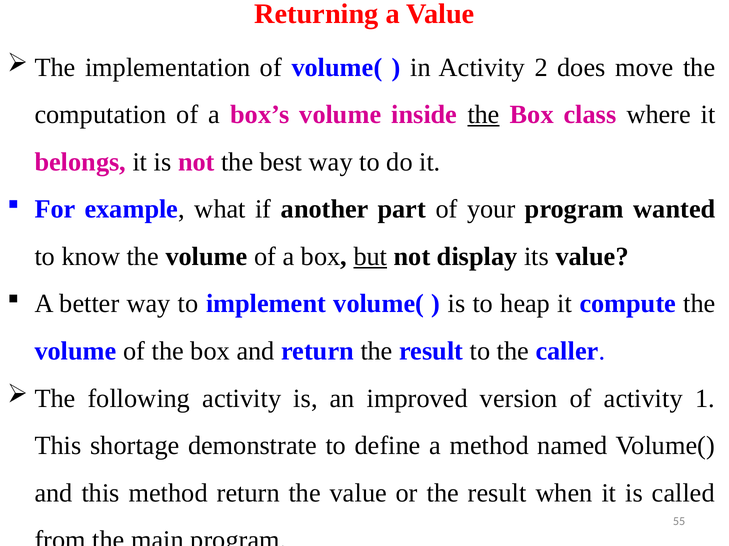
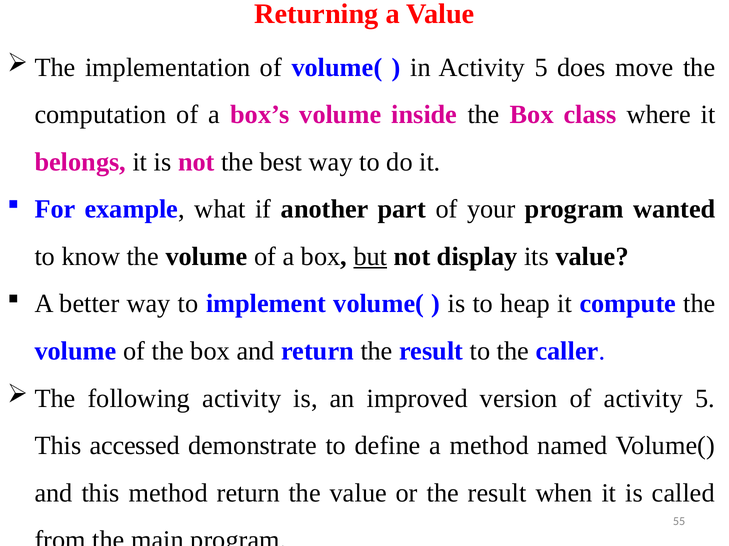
in Activity 2: 2 -> 5
the at (484, 115) underline: present -> none
of activity 1: 1 -> 5
shortage: shortage -> accessed
